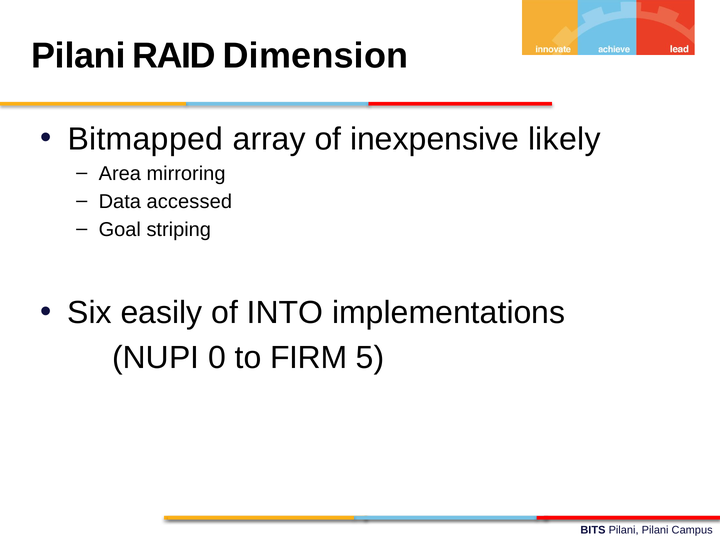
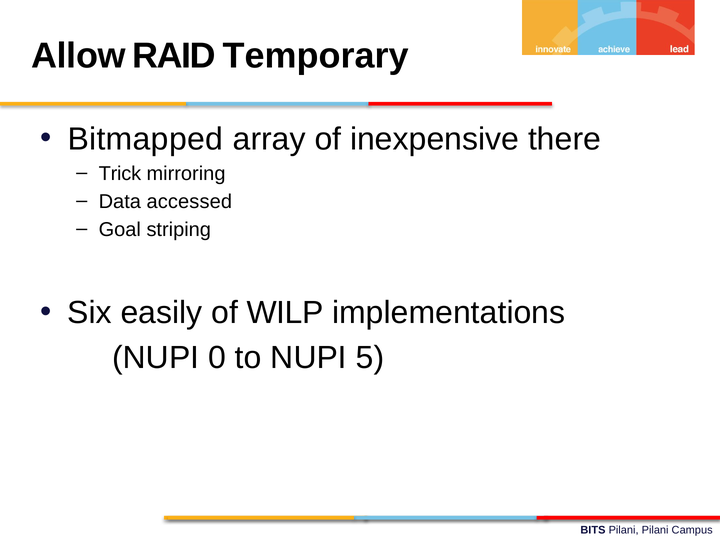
Pilani at (78, 56): Pilani -> Allow
Dimension: Dimension -> Temporary
likely: likely -> there
Area: Area -> Trick
INTO: INTO -> WILP
to FIRM: FIRM -> NUPI
